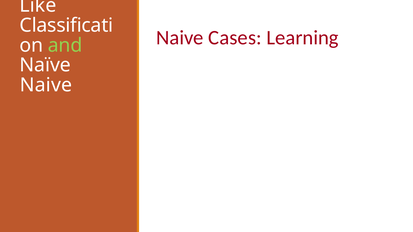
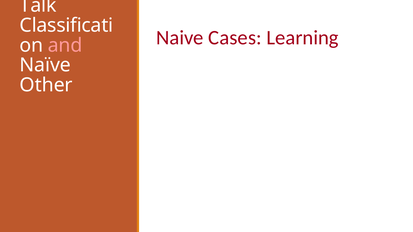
Like: Like -> Talk
and colour: light green -> pink
Naive at (46, 85): Naive -> Other
